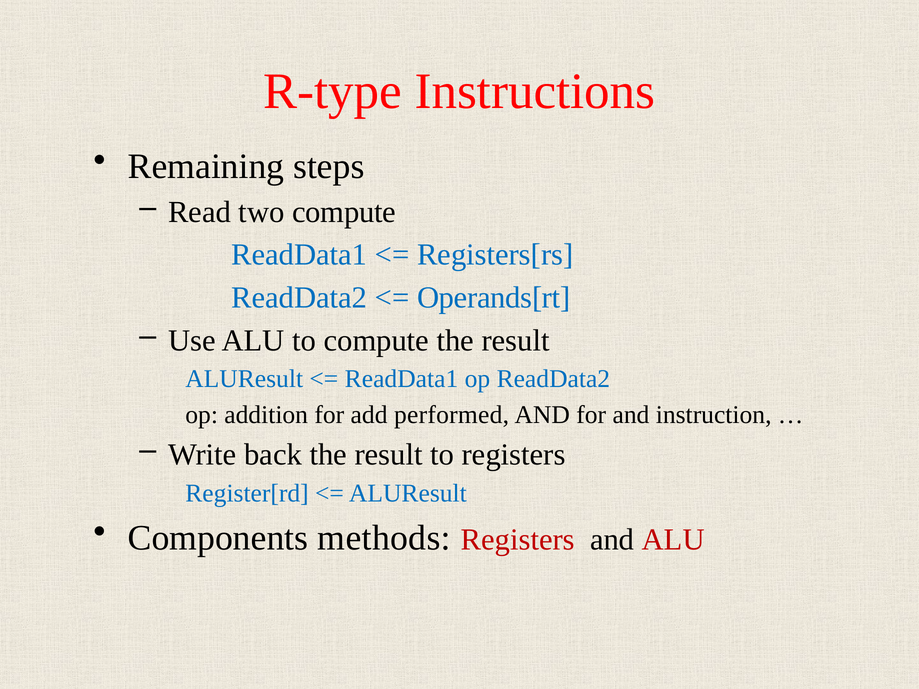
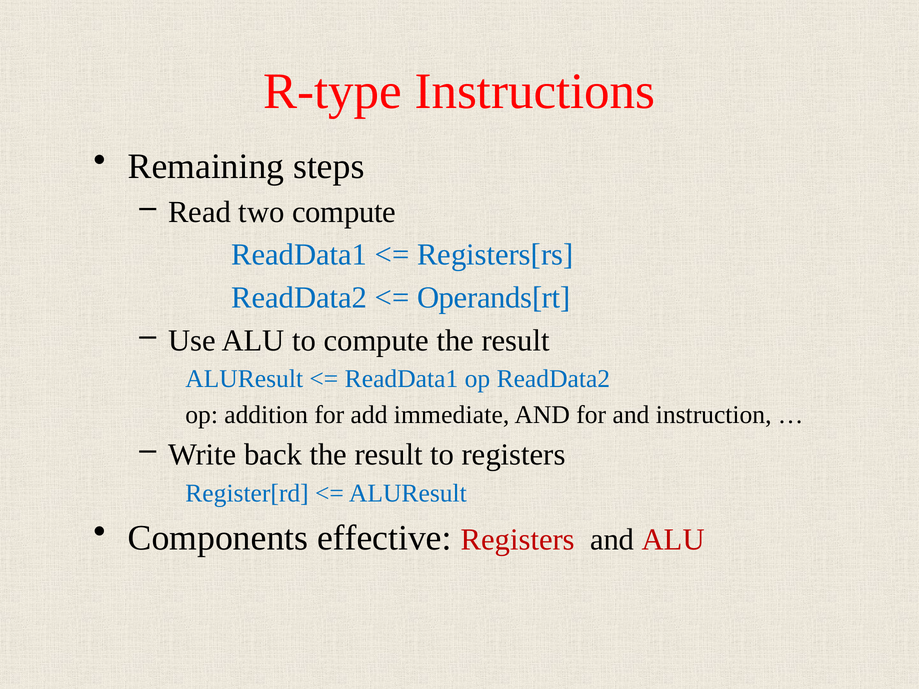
performed: performed -> immediate
methods: methods -> effective
